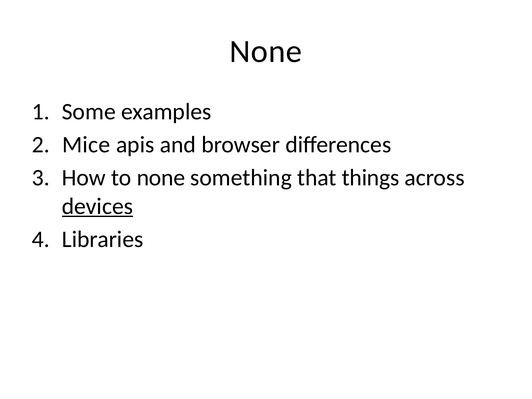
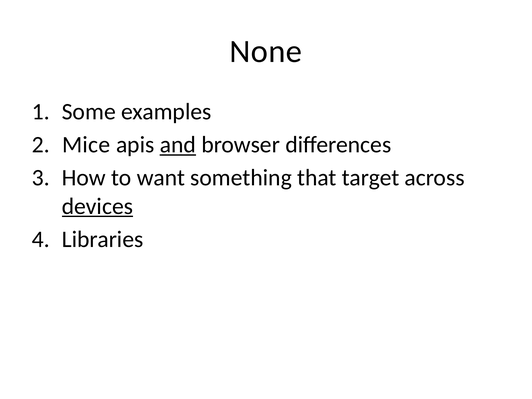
and underline: none -> present
to none: none -> want
things: things -> target
